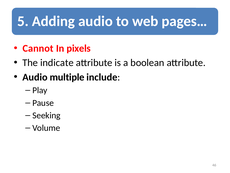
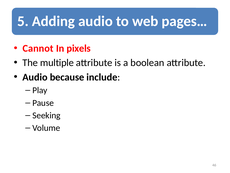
indicate: indicate -> multiple
multiple: multiple -> because
